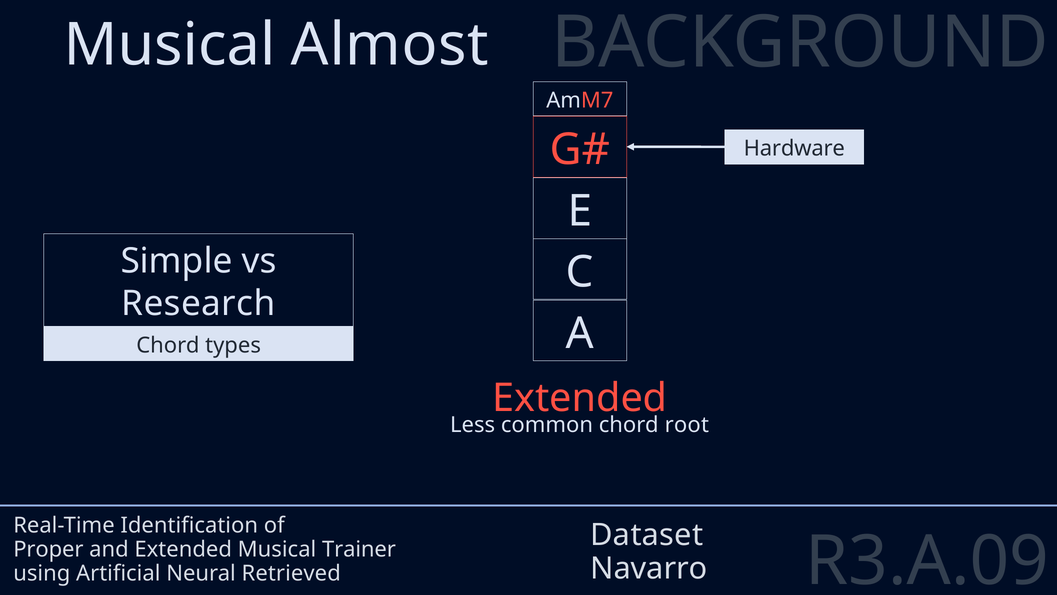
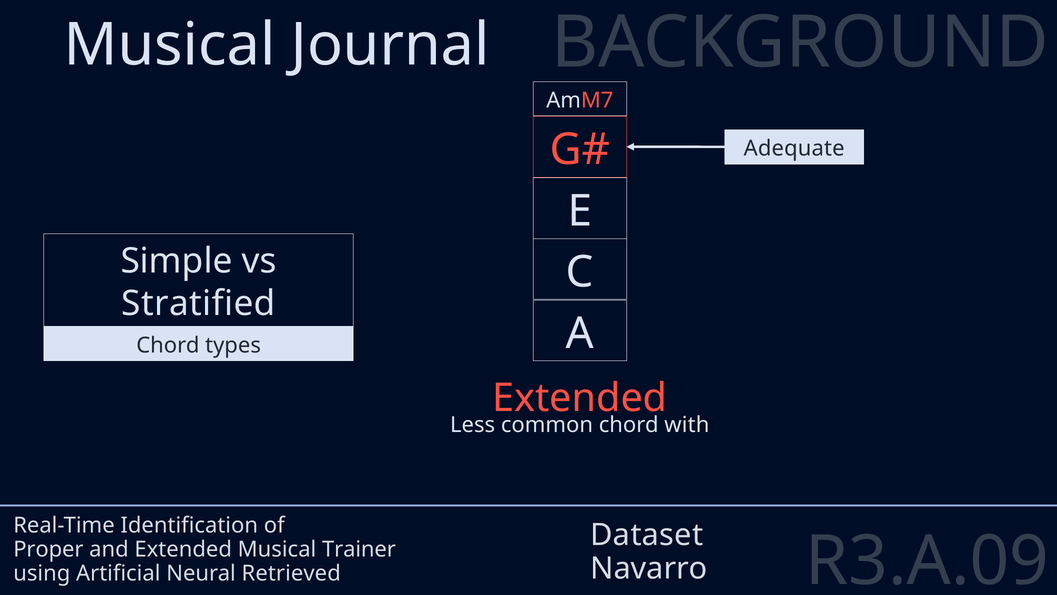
Almost: Almost -> Journal
Hardware: Hardware -> Adequate
Research: Research -> Stratified
root: root -> with
